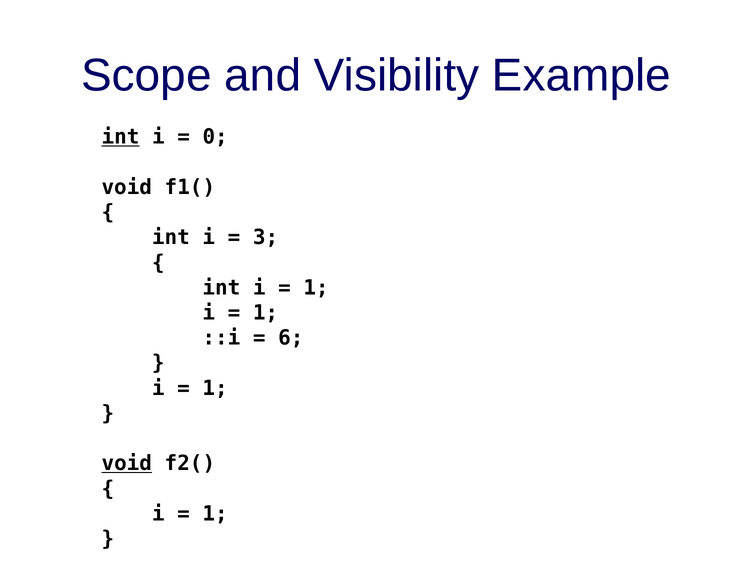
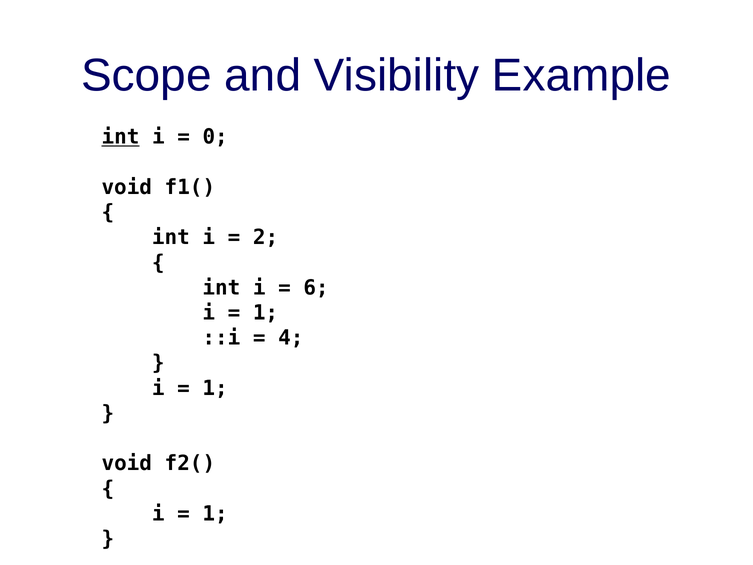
3: 3 -> 2
1 at (316, 288): 1 -> 6
6: 6 -> 4
void at (127, 463) underline: present -> none
